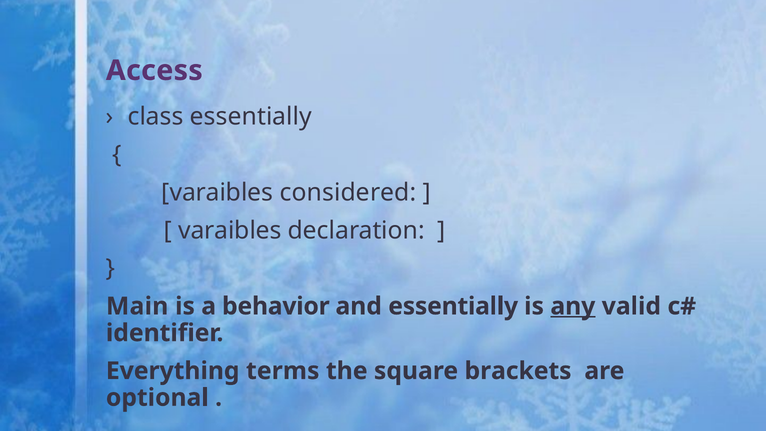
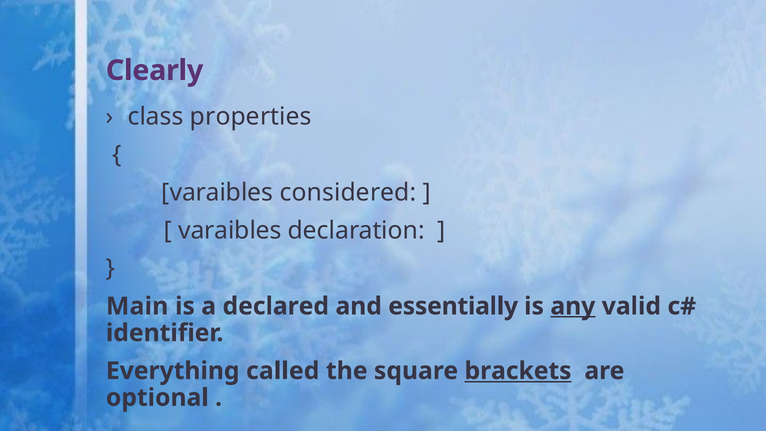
Access: Access -> Clearly
class essentially: essentially -> properties
behavior: behavior -> declared
terms: terms -> called
brackets underline: none -> present
